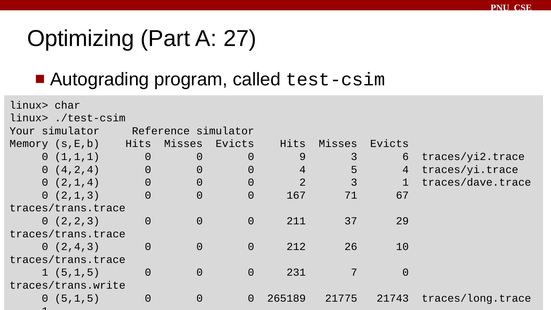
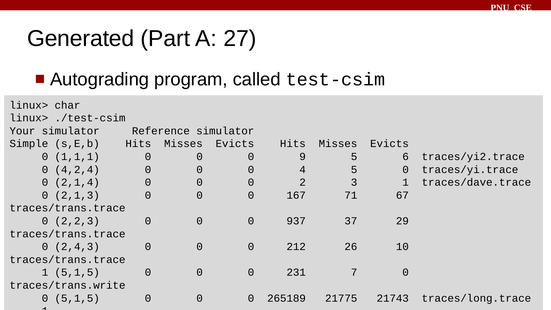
Optimizing: Optimizing -> Generated
Memory: Memory -> Simple
9 3: 3 -> 5
5 4: 4 -> 0
211: 211 -> 937
